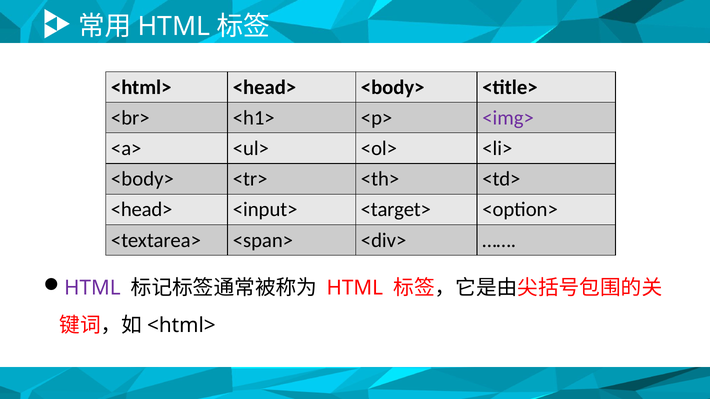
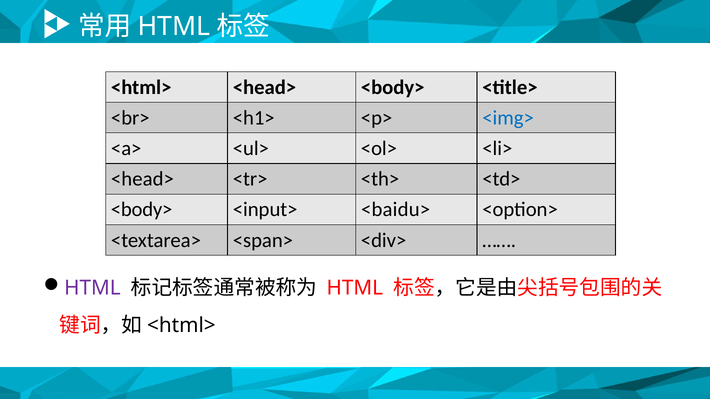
<img> colour: purple -> blue
<body> at (142, 179): <body> -> <head>
<head> at (142, 210): <head> -> <body>
<target>: <target> -> <baidu>
